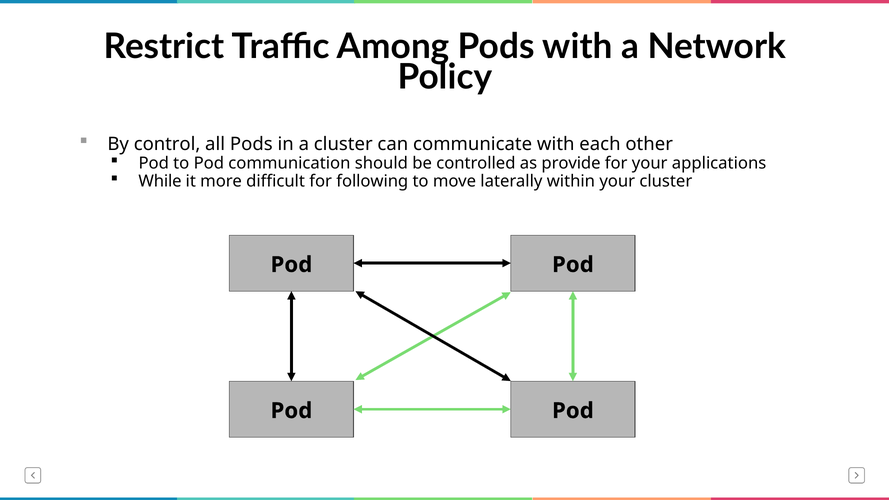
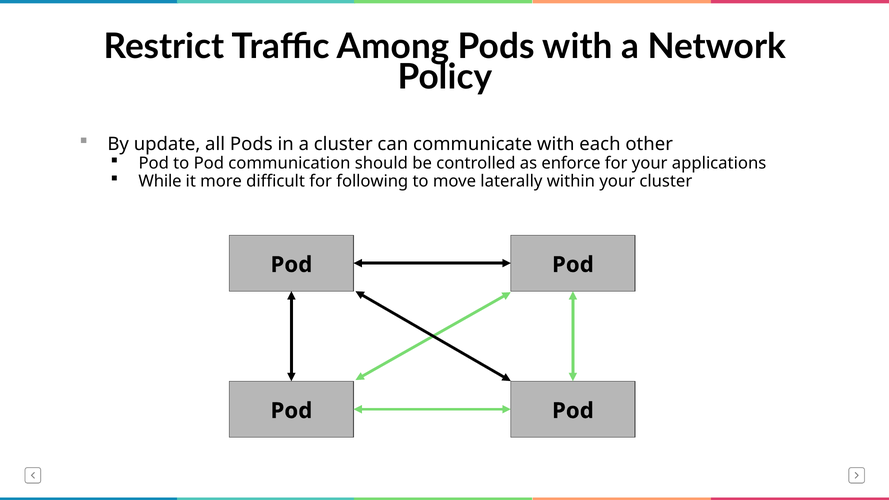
control: control -> update
provide: provide -> enforce
